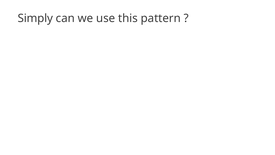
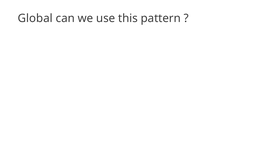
Simply: Simply -> Global
